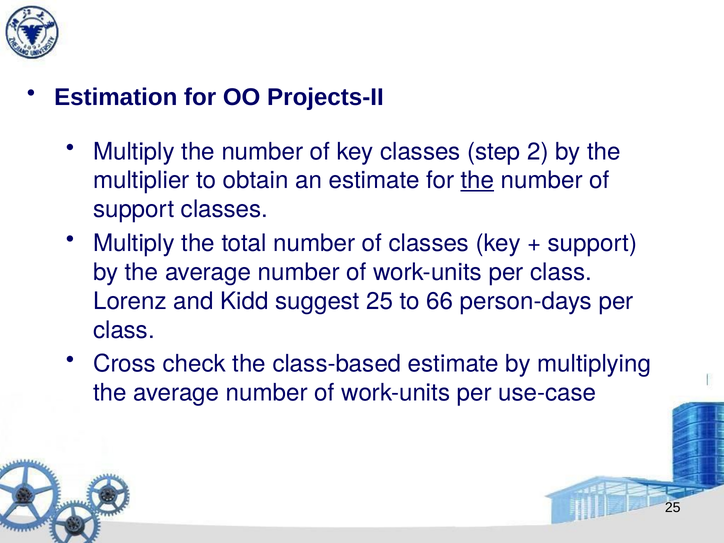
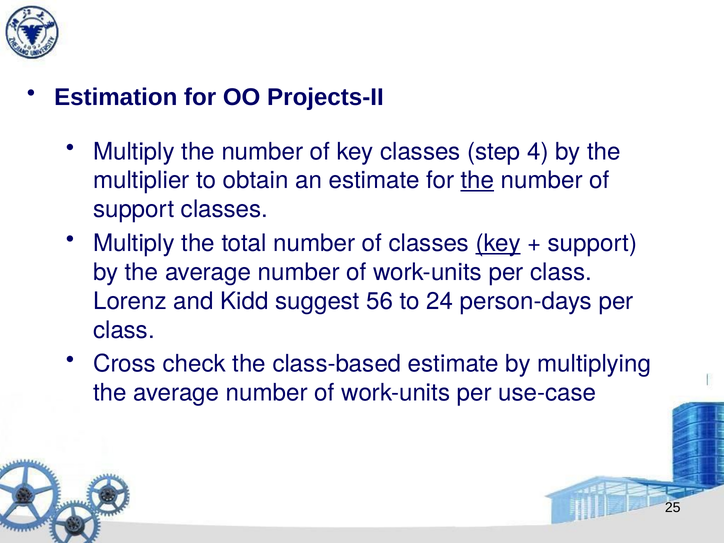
2: 2 -> 4
key at (498, 243) underline: none -> present
suggest 25: 25 -> 56
66: 66 -> 24
